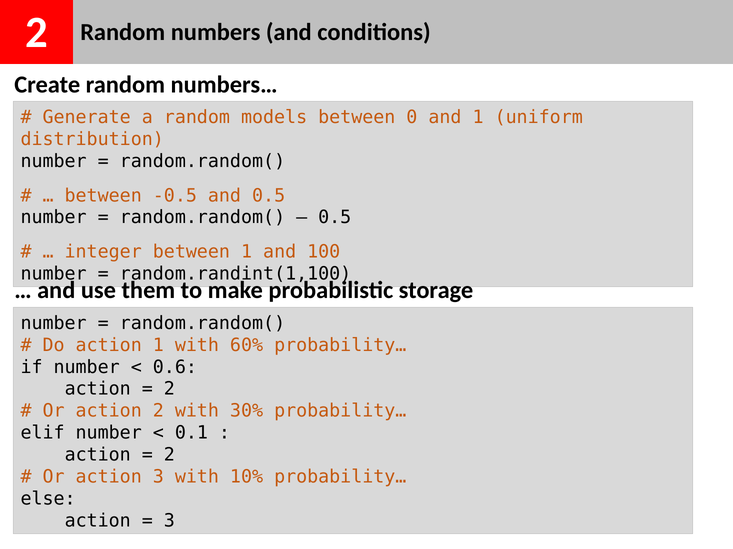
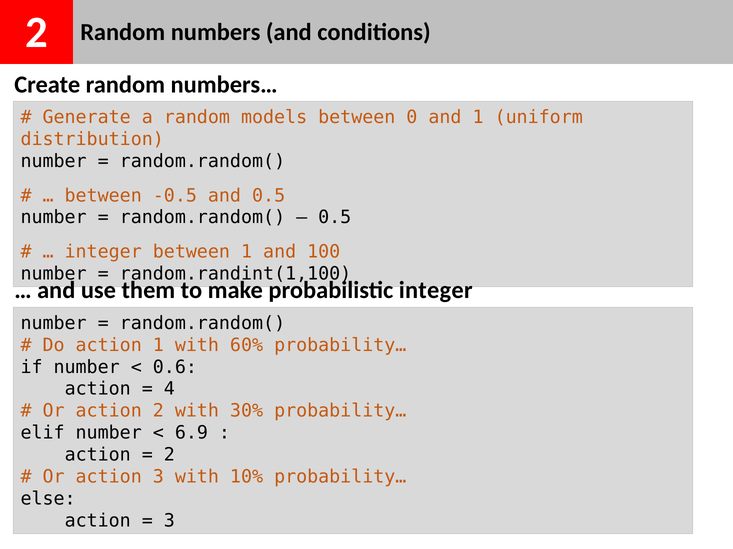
probabilistic storage: storage -> integer
2 at (169, 389): 2 -> 4
0.1: 0.1 -> 6.9
